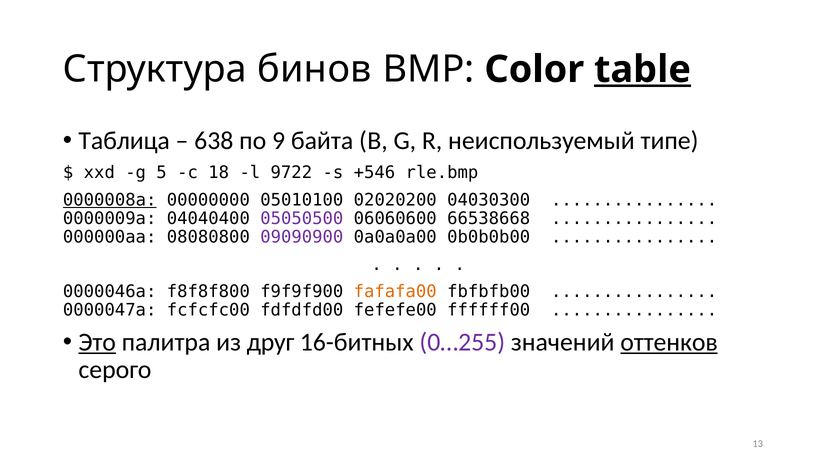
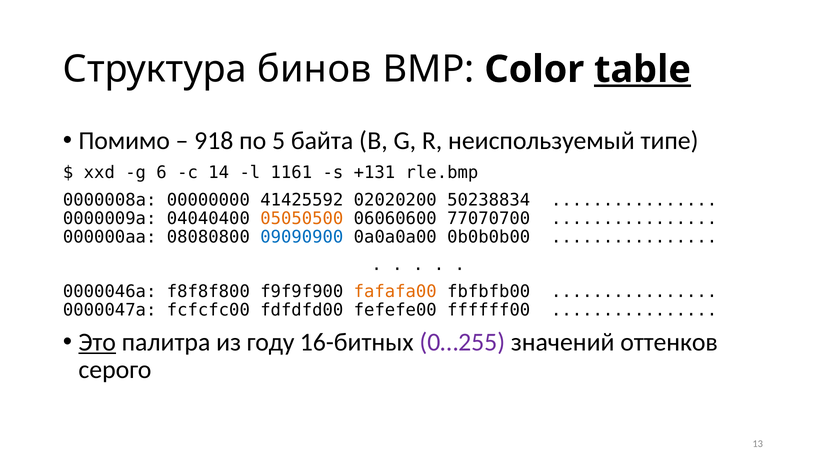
Таблица: Таблица -> Помимо
638: 638 -> 918
9: 9 -> 5
5: 5 -> 6
18: 18 -> 14
9722: 9722 -> 1161
+546: +546 -> +131
0000008a underline: present -> none
05010100: 05010100 -> 41425592
04030300: 04030300 -> 50238834
05050500 colour: purple -> orange
66538668: 66538668 -> 77070700
09090900 colour: purple -> blue
друг: друг -> году
оттенков underline: present -> none
